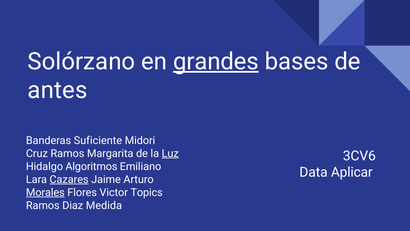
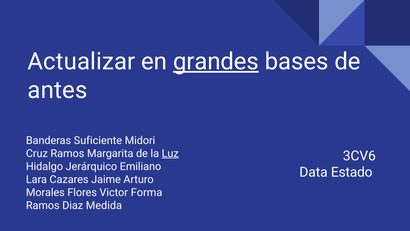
Solórzano: Solórzano -> Actualizar
Algoritmos: Algoritmos -> Jerárquico
Aplicar: Aplicar -> Estado
Cazares underline: present -> none
Morales underline: present -> none
Topics: Topics -> Forma
